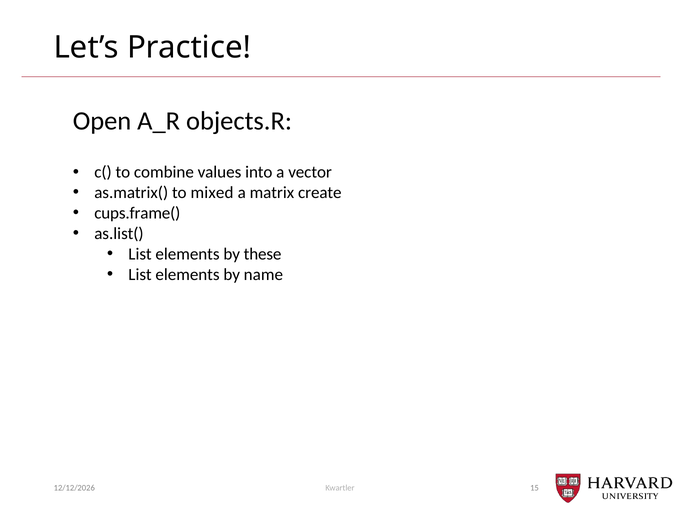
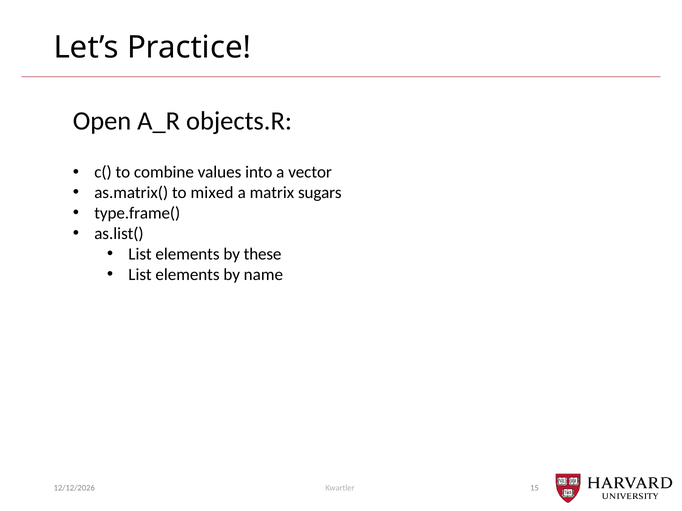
create: create -> sugars
cups.frame(: cups.frame( -> type.frame(
